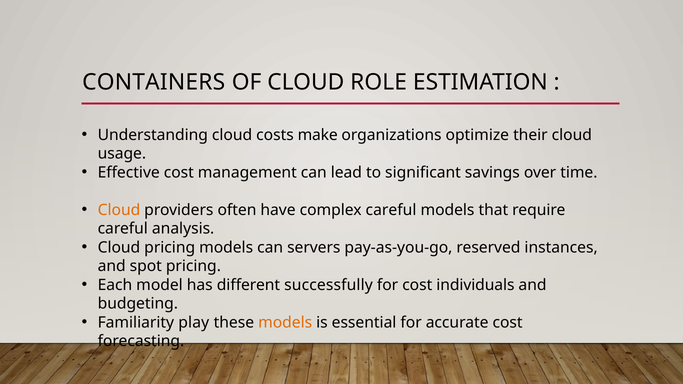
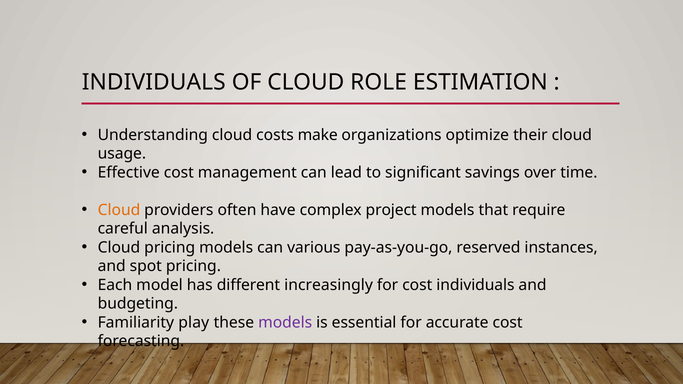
CONTAINERS at (154, 82): CONTAINERS -> INDIVIDUALS
complex careful: careful -> project
servers: servers -> various
successfully: successfully -> increasingly
models at (285, 323) colour: orange -> purple
